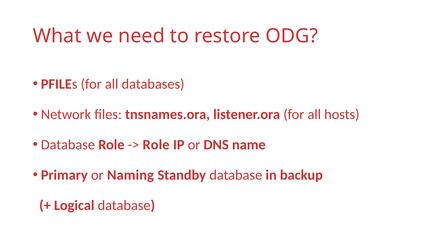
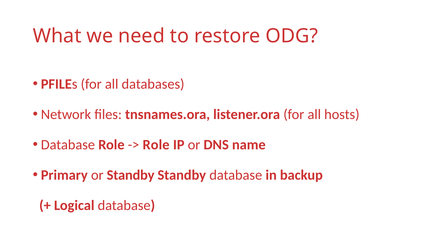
or Naming: Naming -> Standby
